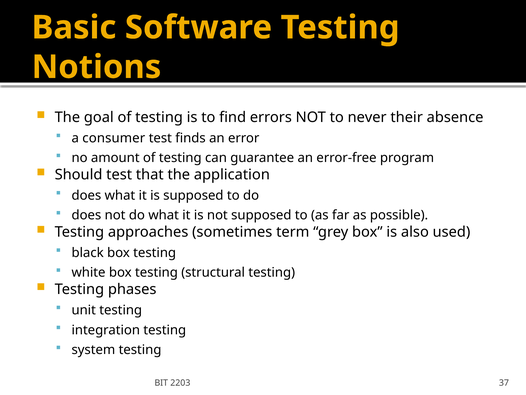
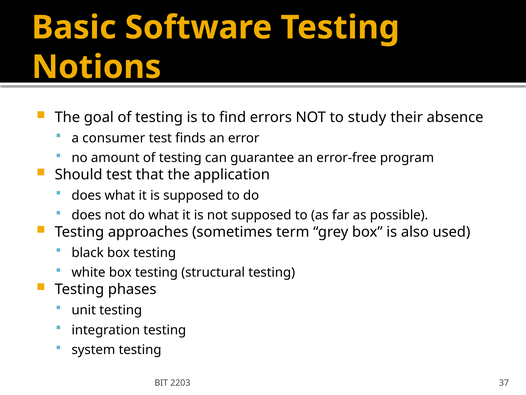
never: never -> study
